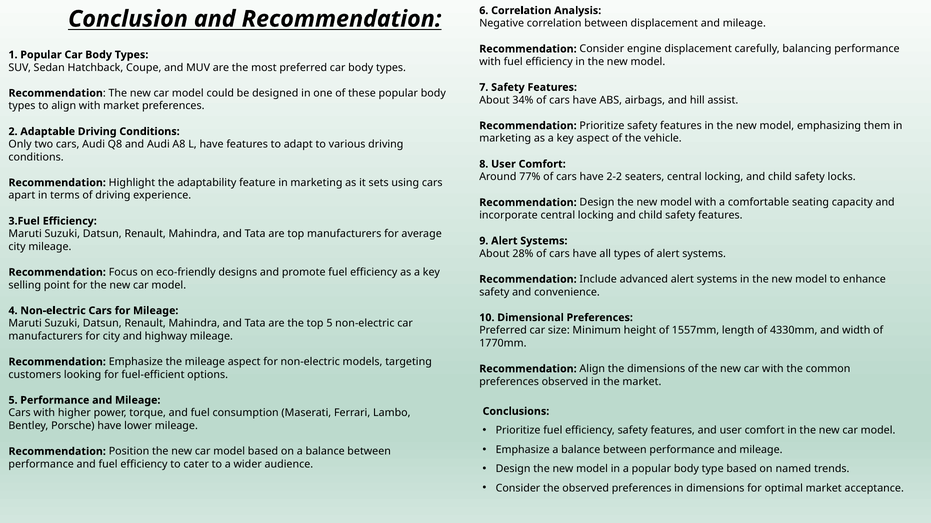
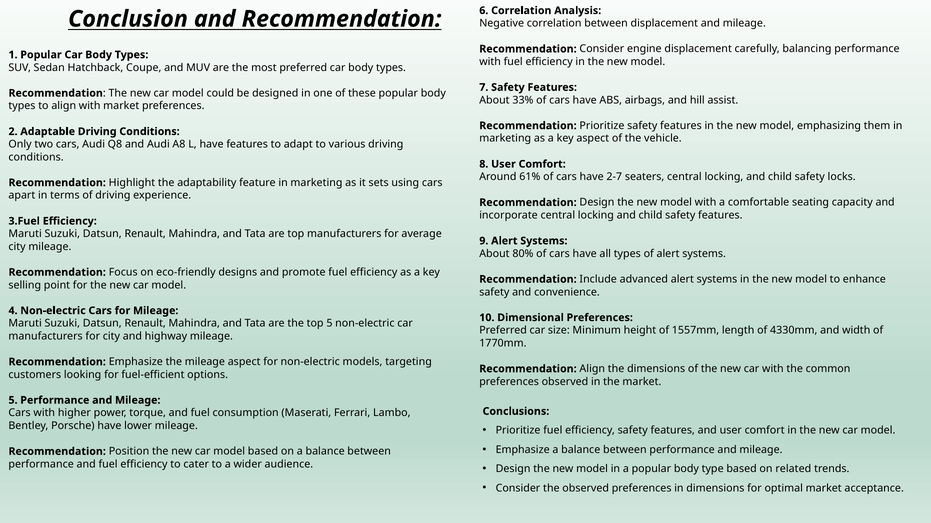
34%: 34% -> 33%
77%: 77% -> 61%
2-2: 2-2 -> 2-7
28%: 28% -> 80%
named: named -> related
